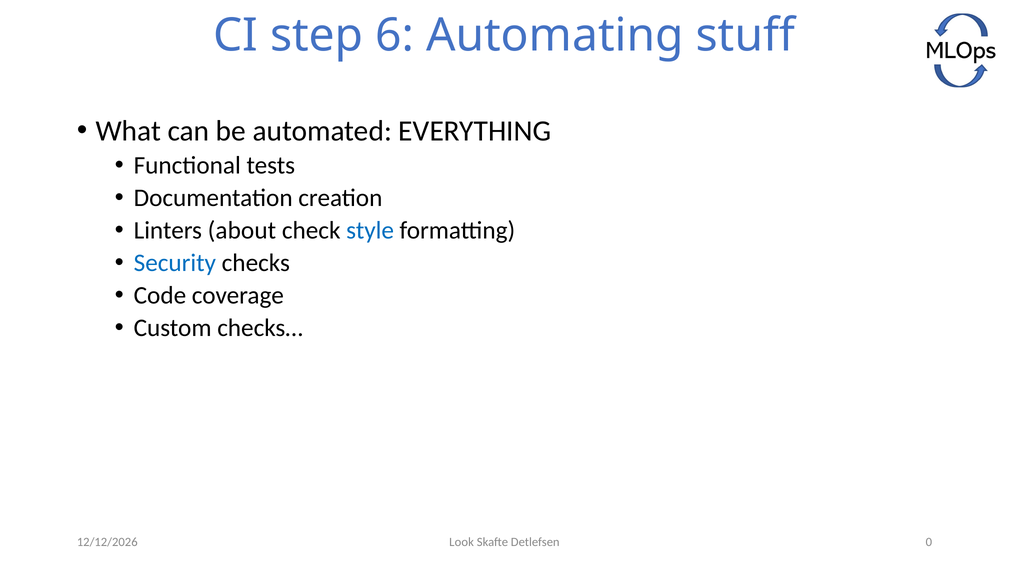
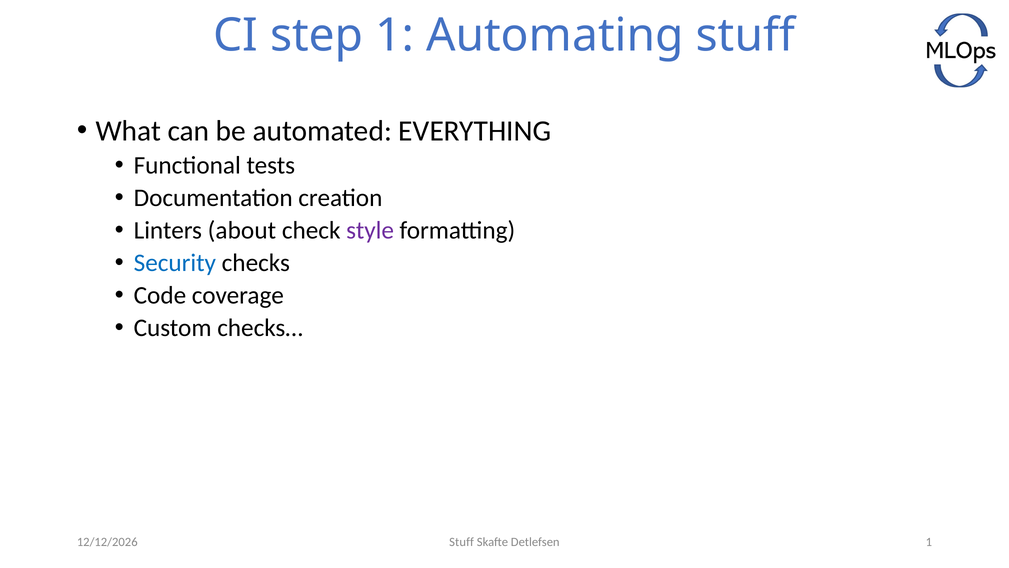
step 6: 6 -> 1
style colour: blue -> purple
Look at (462, 542): Look -> Stuff
Detlefsen 0: 0 -> 1
